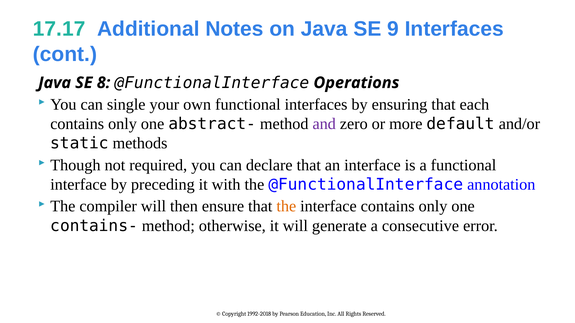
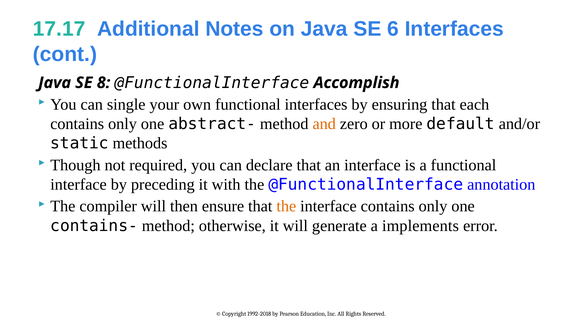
9: 9 -> 6
Operations: Operations -> Accomplish
and colour: purple -> orange
consecutive: consecutive -> implements
